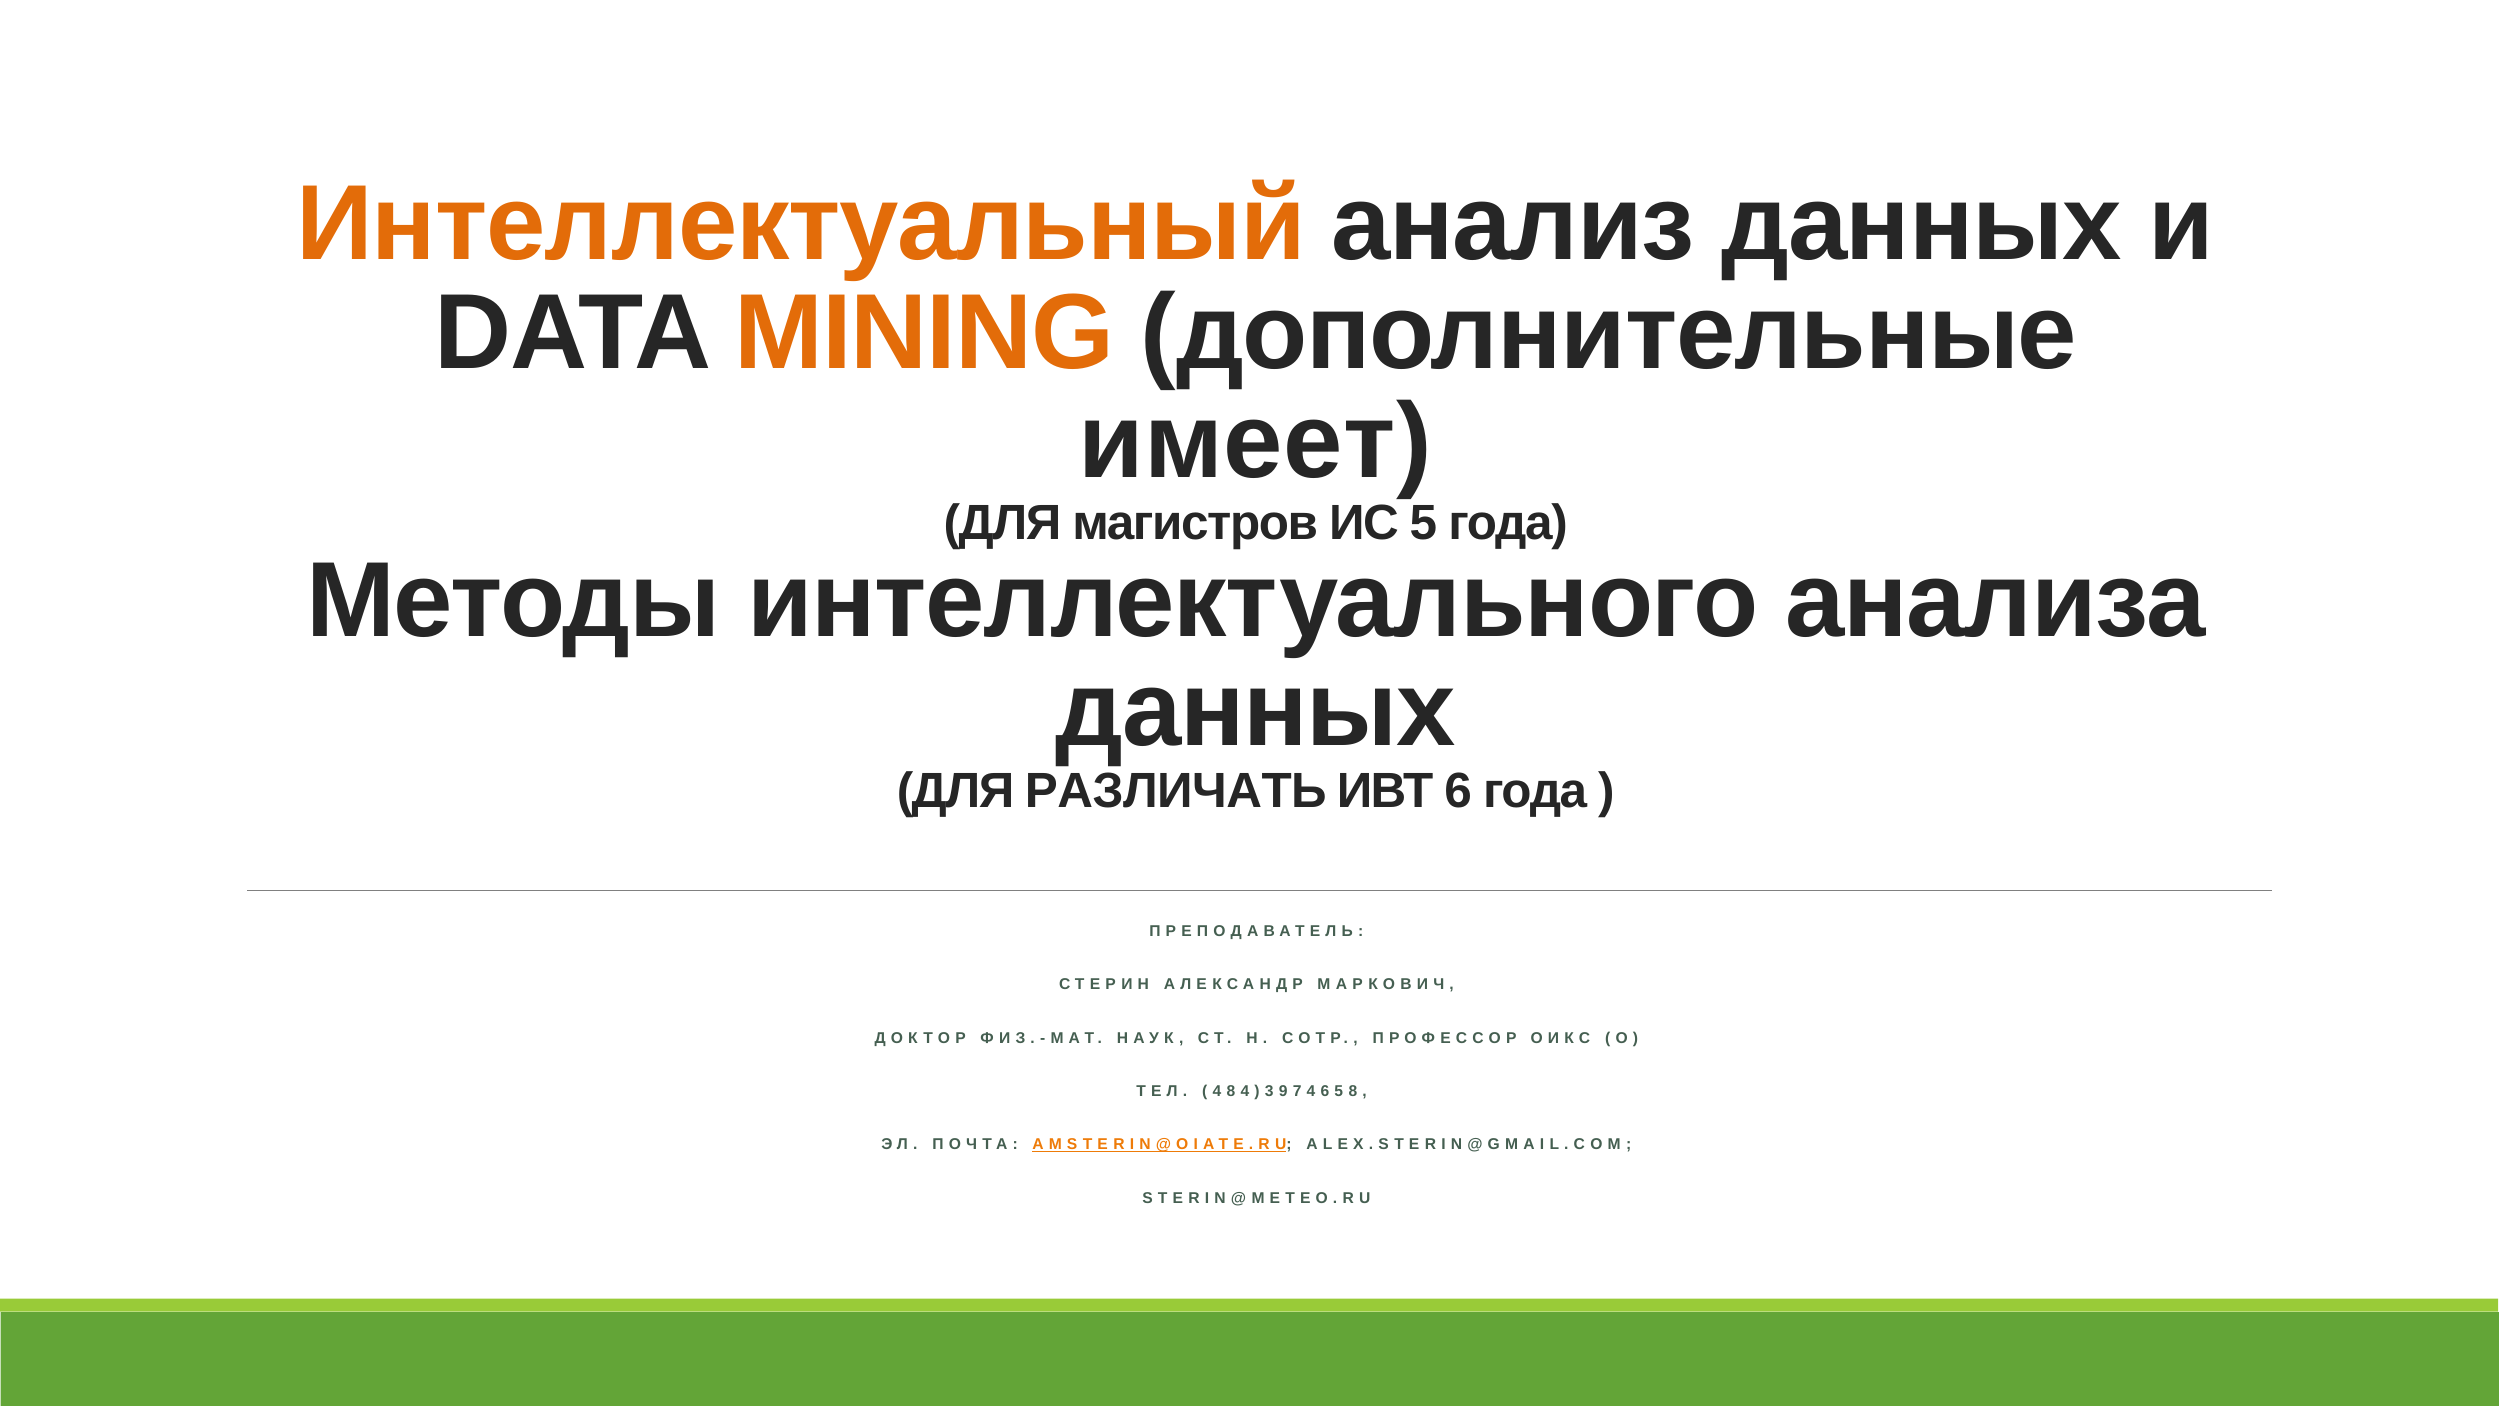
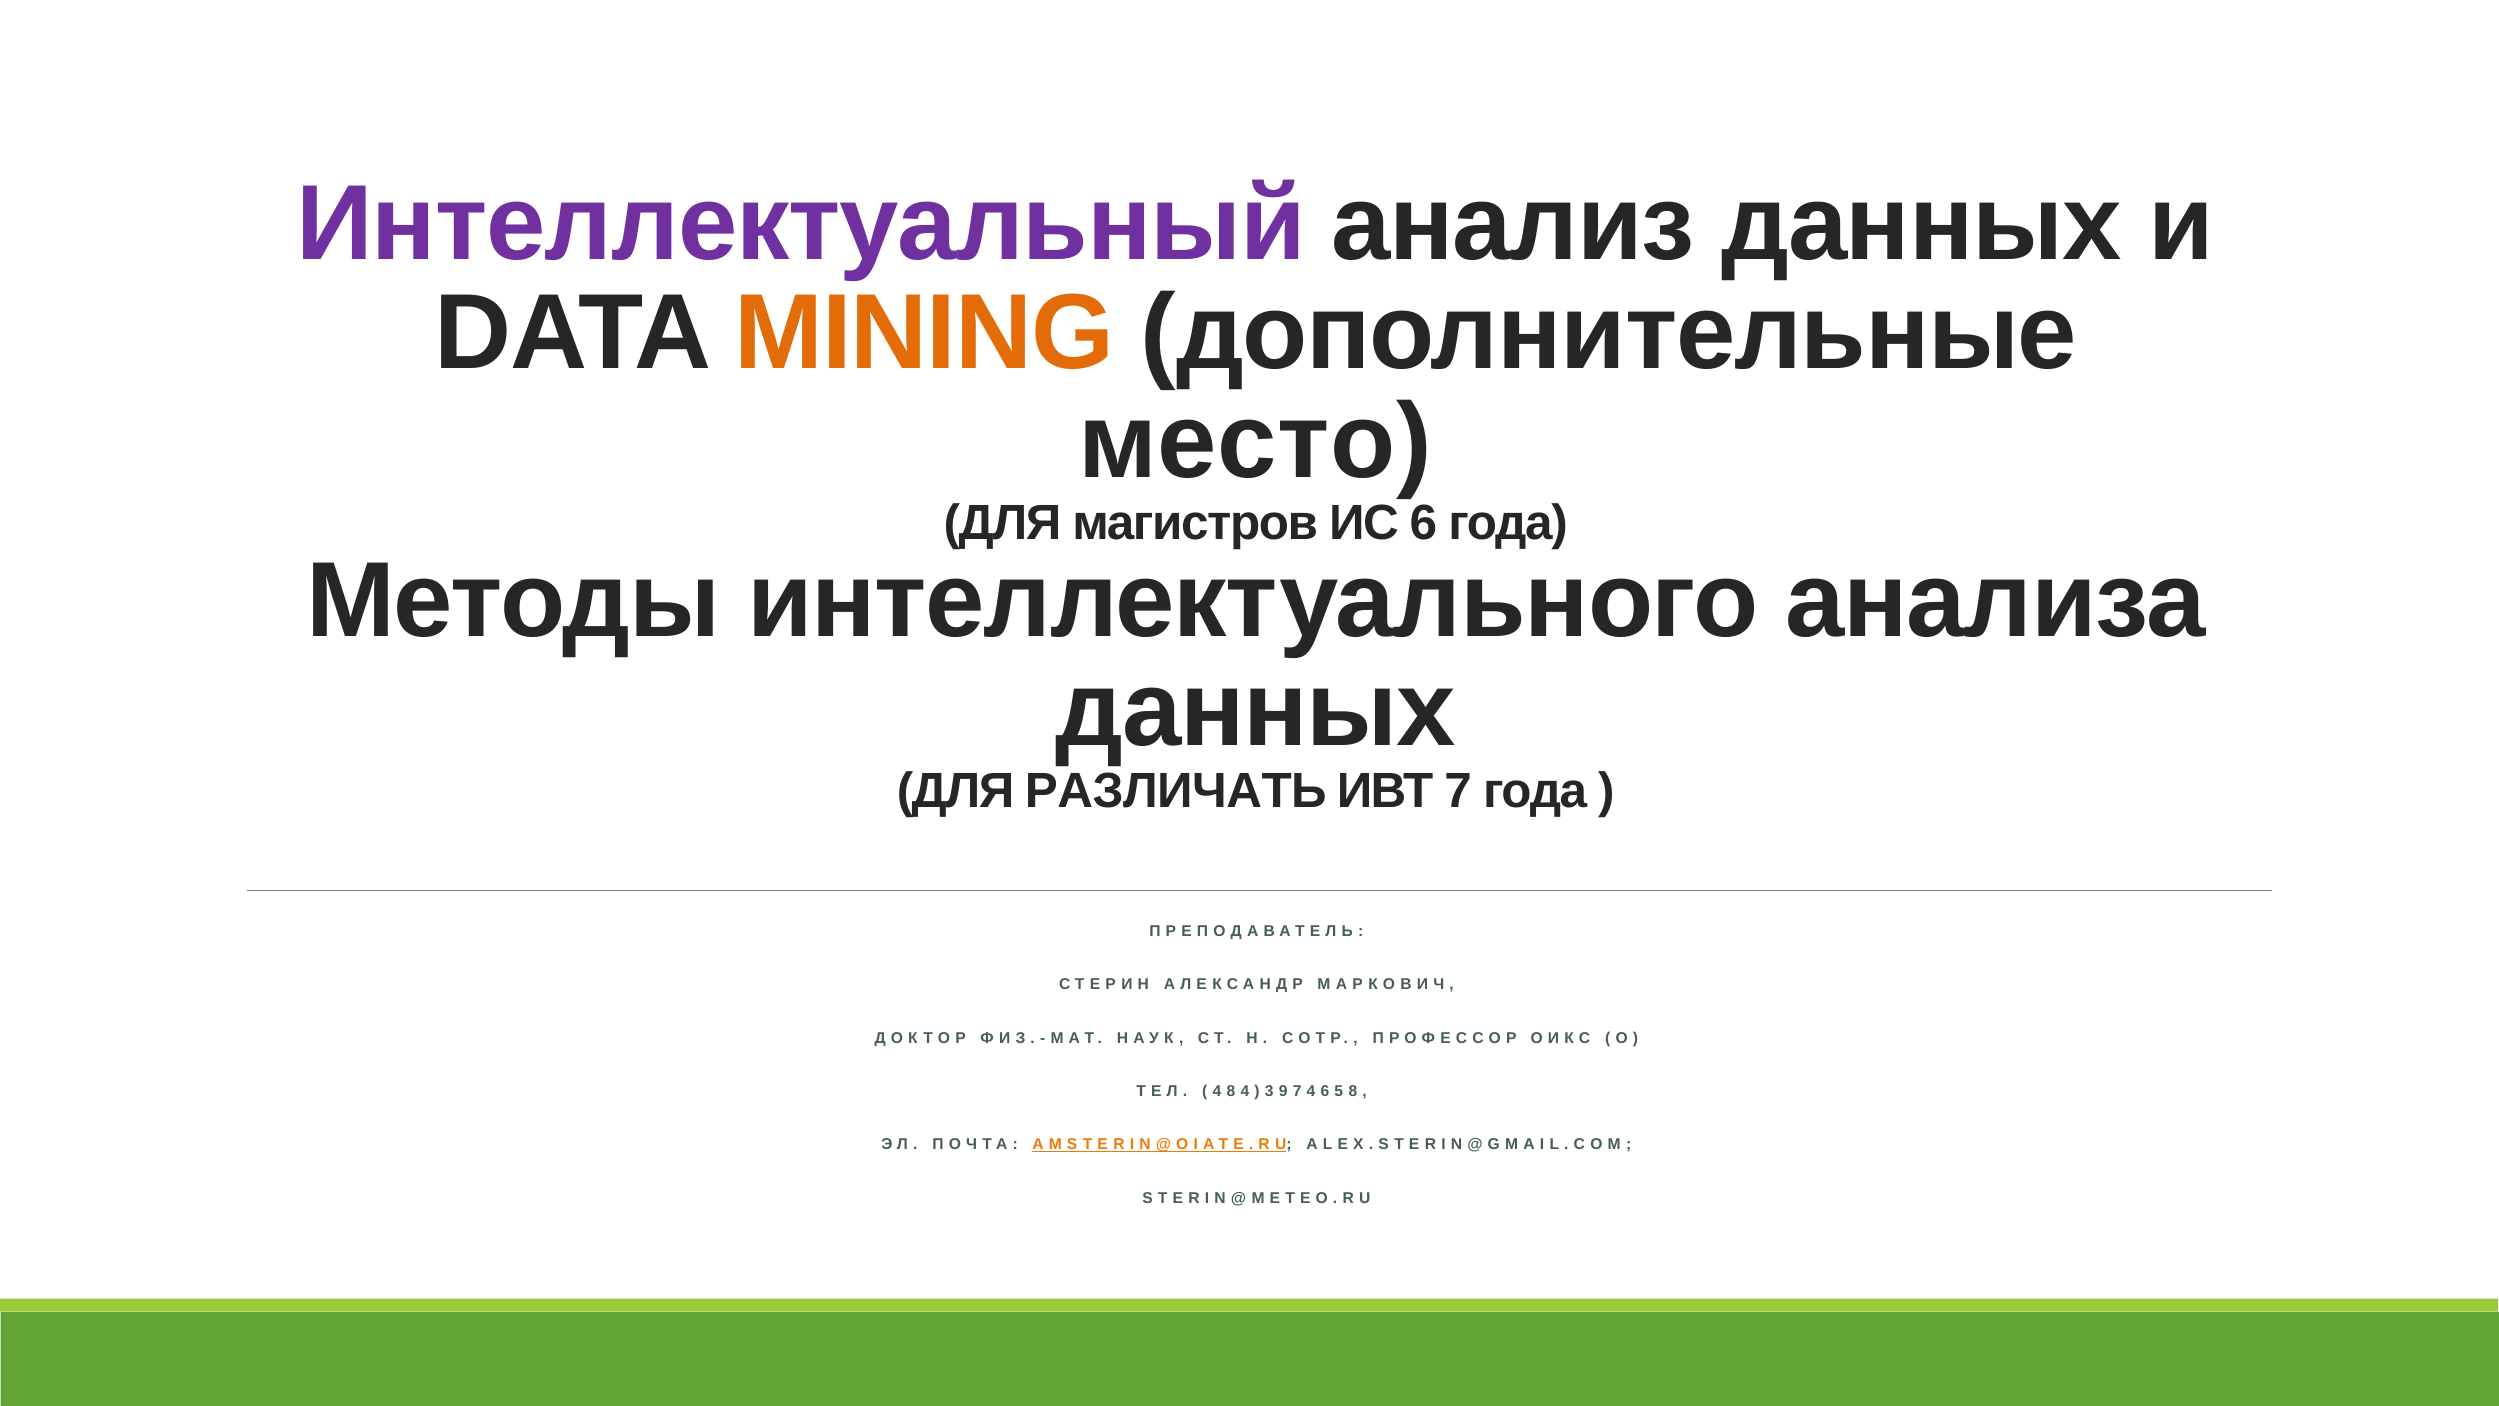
Интеллектуальный colour: orange -> purple
имеет: имеет -> место
ИС 5: 5 -> 6
ИВТ 6: 6 -> 7
